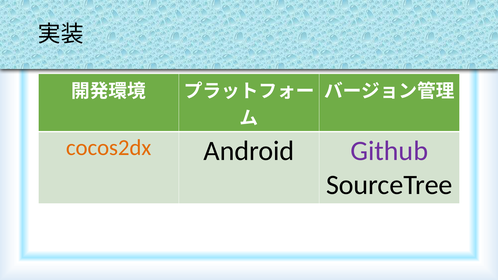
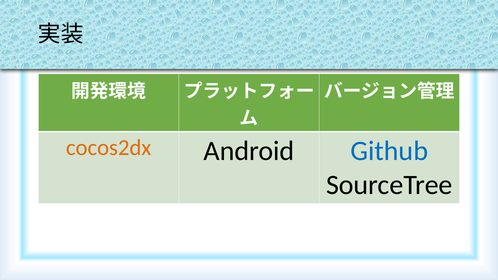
Github colour: purple -> blue
